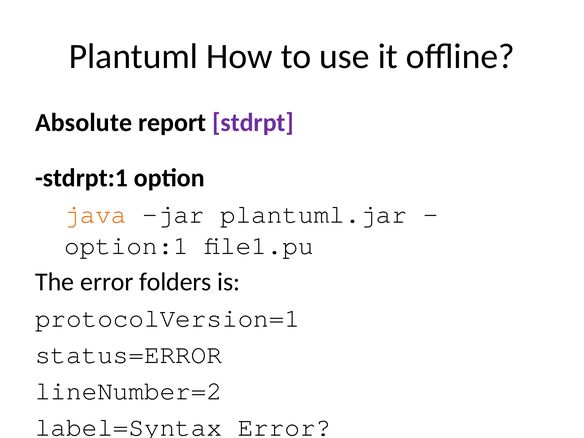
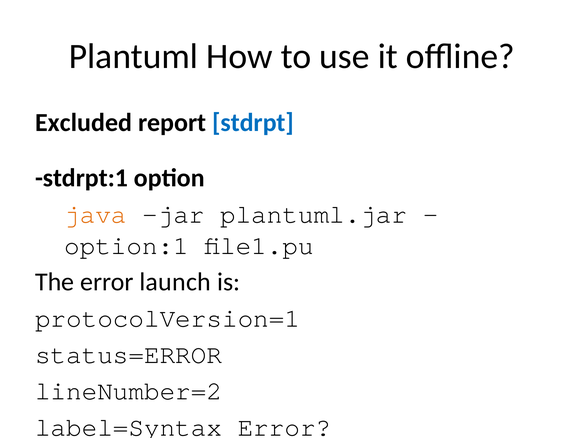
Absolute: Absolute -> Excluded
stdrpt colour: purple -> blue
folders: folders -> launch
